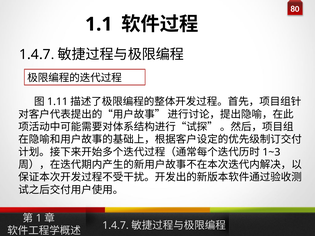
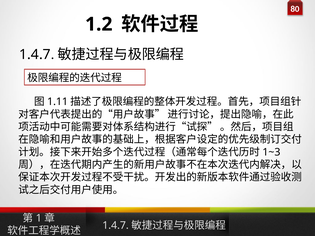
1.1: 1.1 -> 1.2
